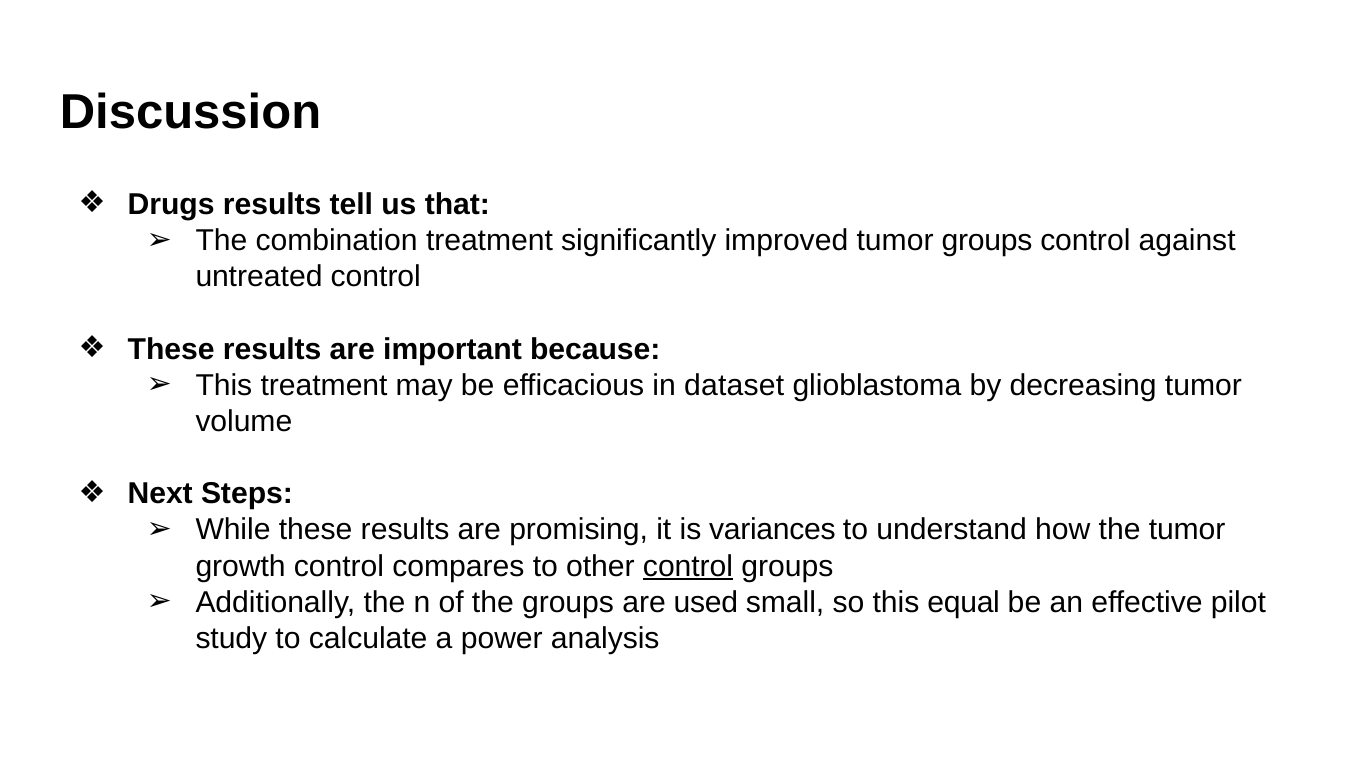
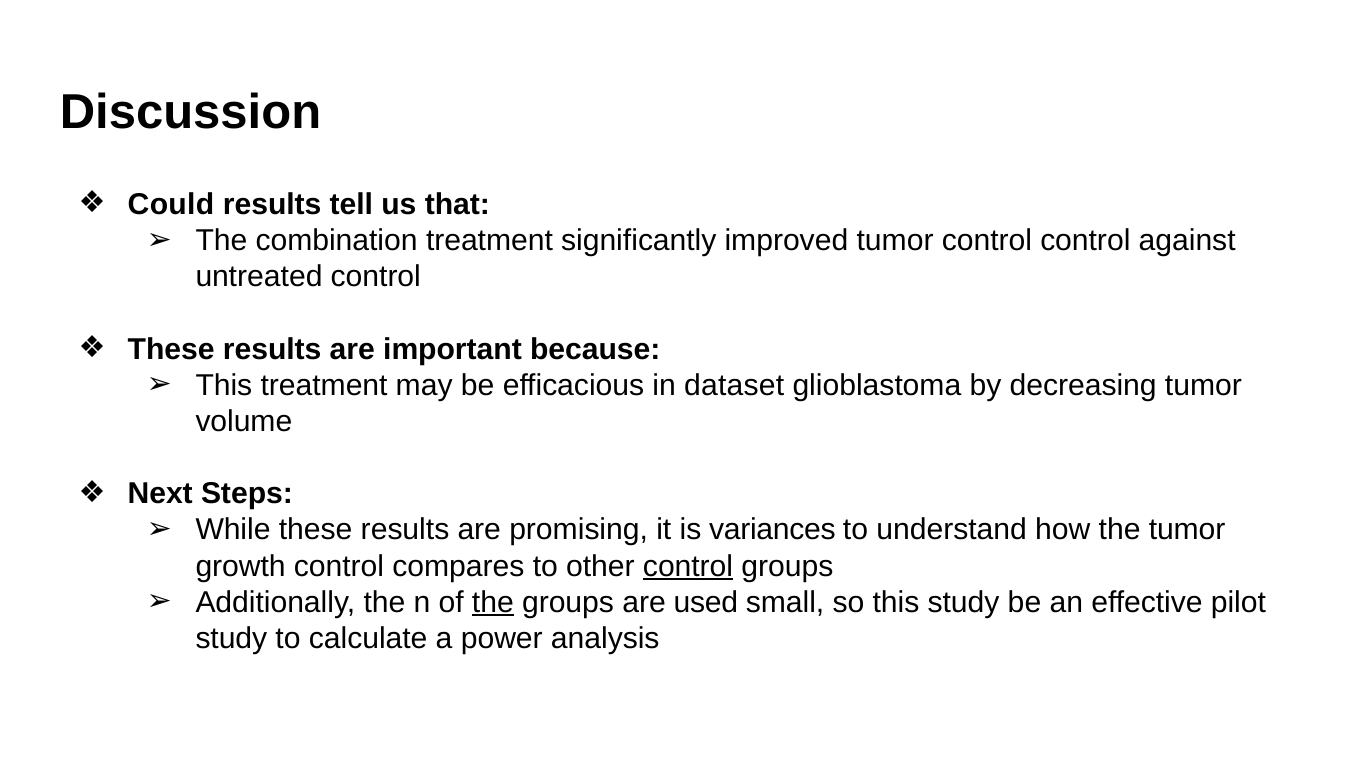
Drugs: Drugs -> Could
tumor groups: groups -> control
the at (493, 603) underline: none -> present
this equal: equal -> study
